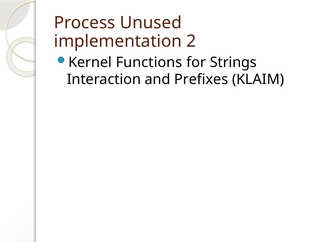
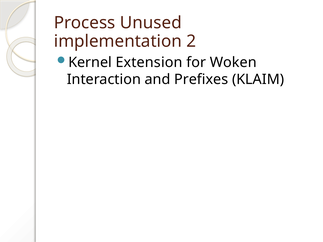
Functions: Functions -> Extension
Strings: Strings -> Woken
